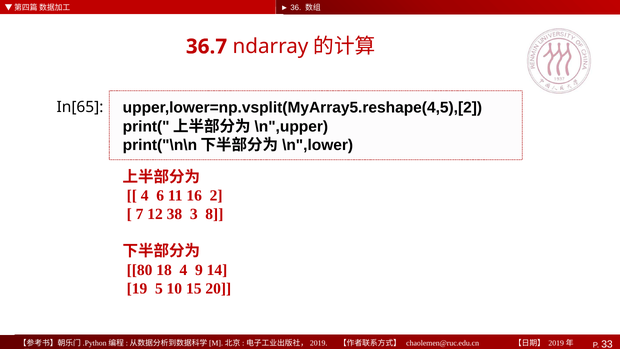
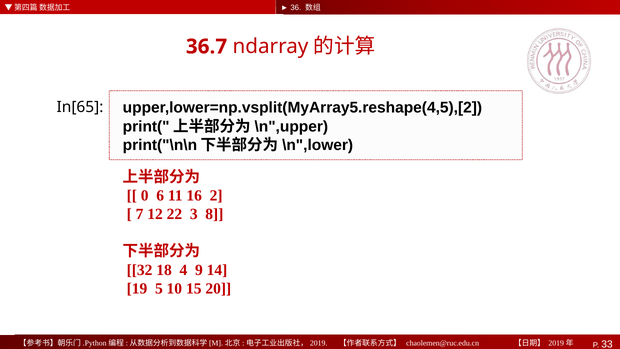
4 at (145, 195): 4 -> 0
38: 38 -> 22
80: 80 -> 32
